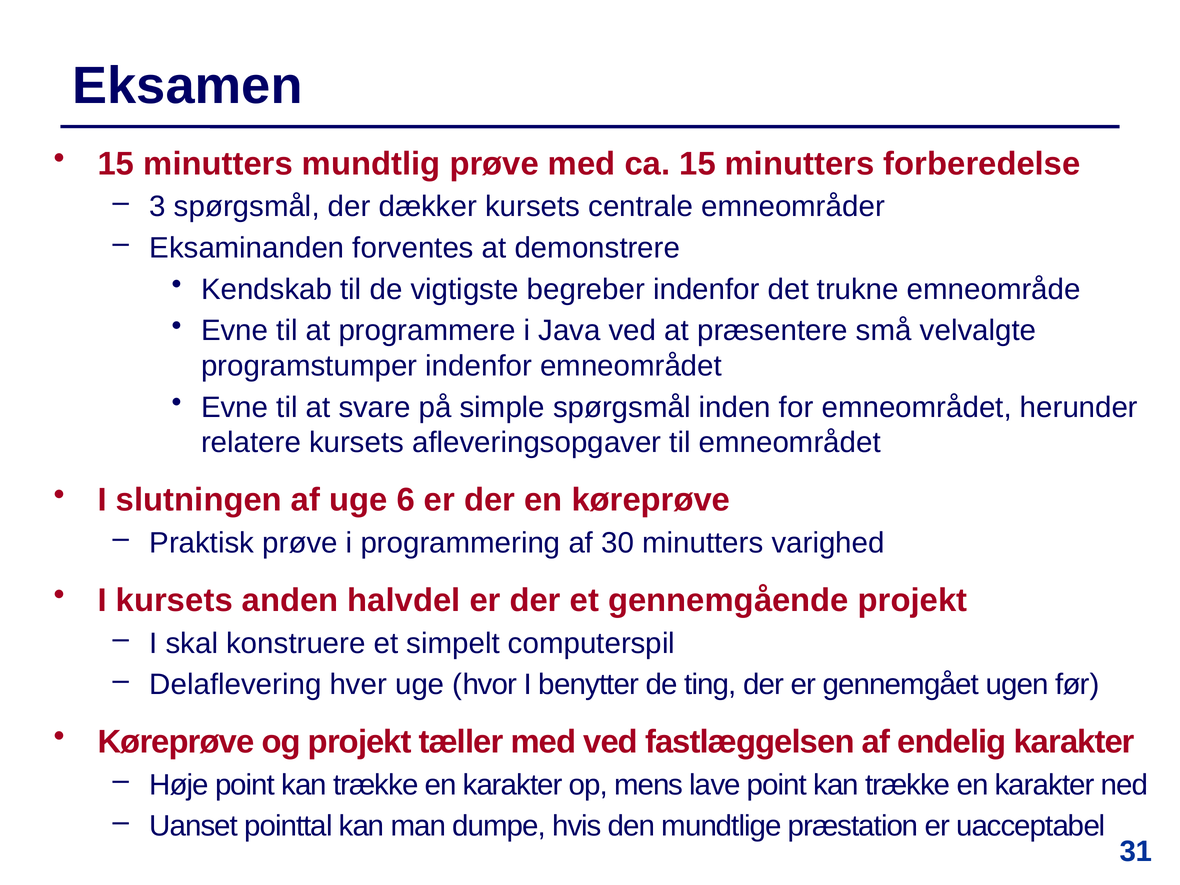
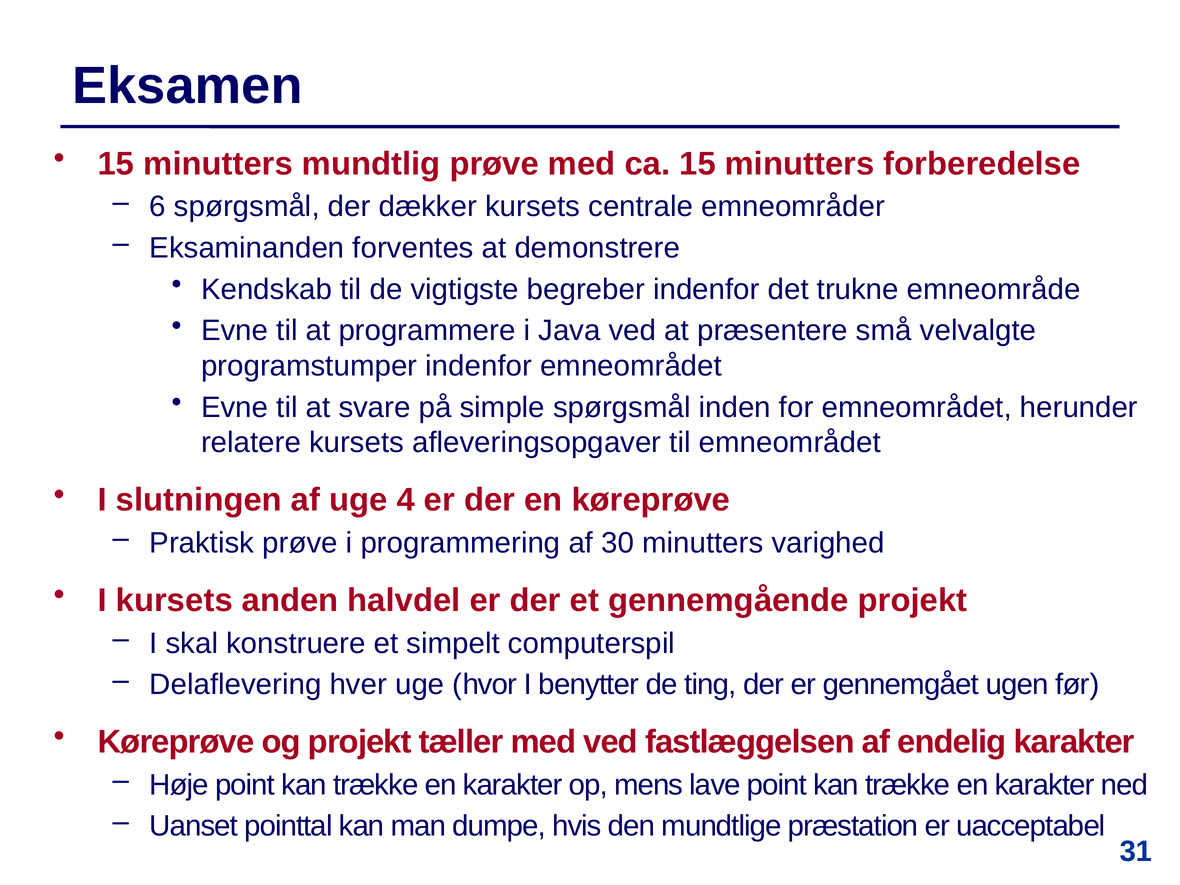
3: 3 -> 6
6: 6 -> 4
